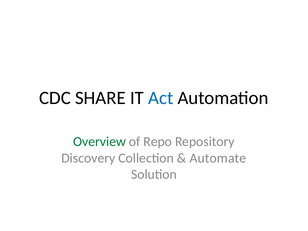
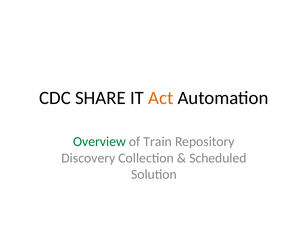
Act colour: blue -> orange
Repo: Repo -> Train
Automate: Automate -> Scheduled
